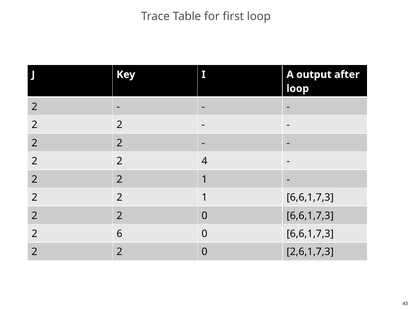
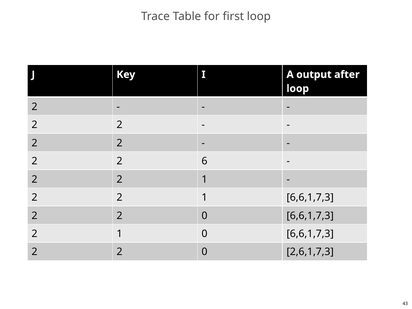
4: 4 -> 6
6 at (120, 234): 6 -> 1
